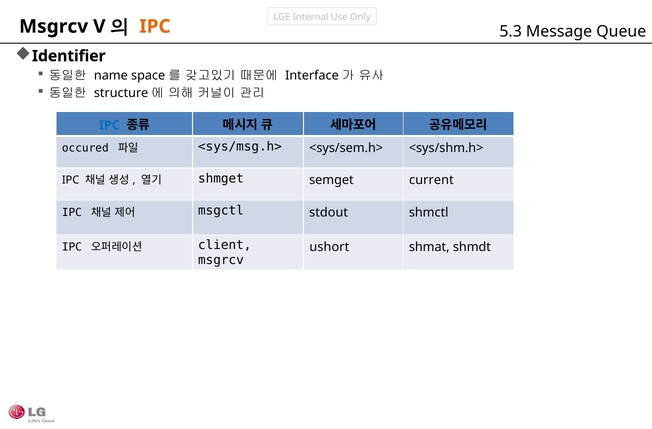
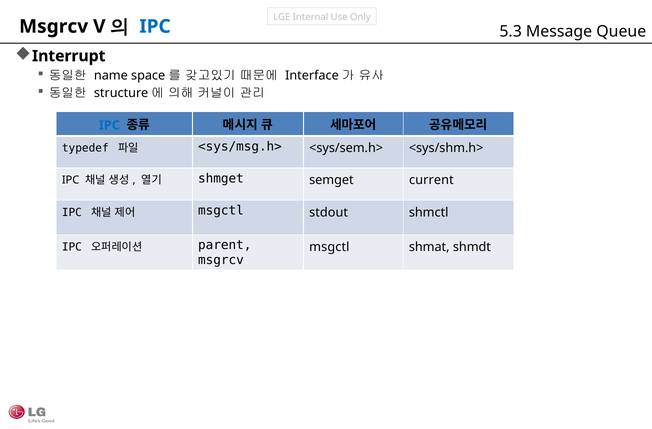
IPC at (155, 26) colour: orange -> blue
Identifier: Identifier -> Interrupt
occured: occured -> typedef
client: client -> parent
ushort at (329, 247): ushort -> msgctl
